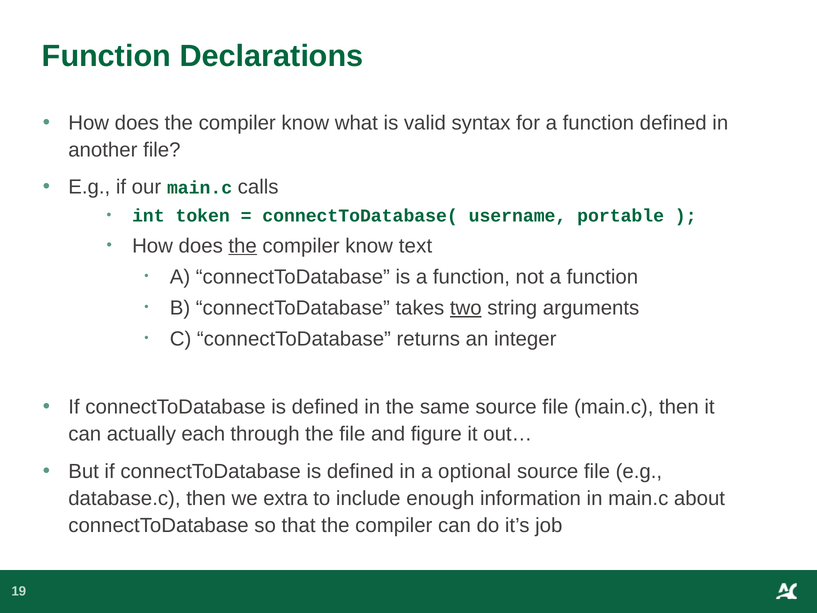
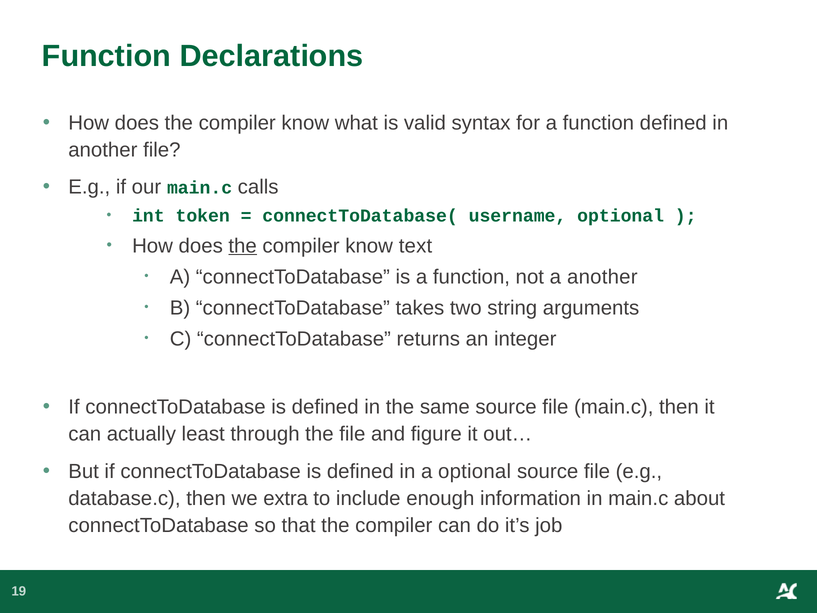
username portable: portable -> optional
not a function: function -> another
two underline: present -> none
each: each -> least
